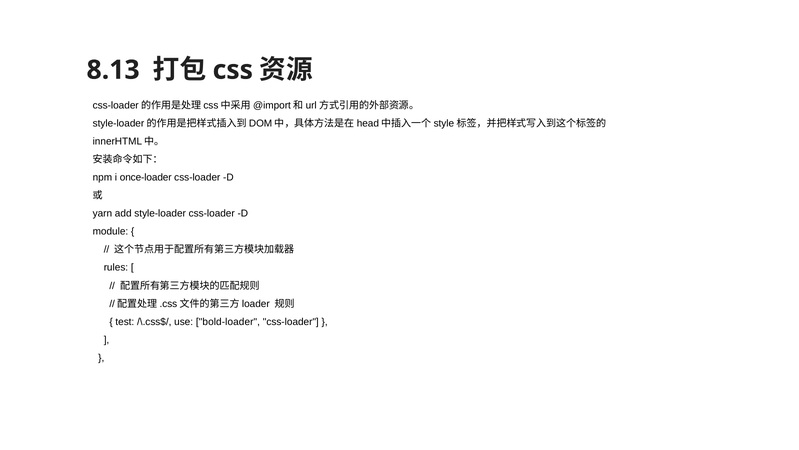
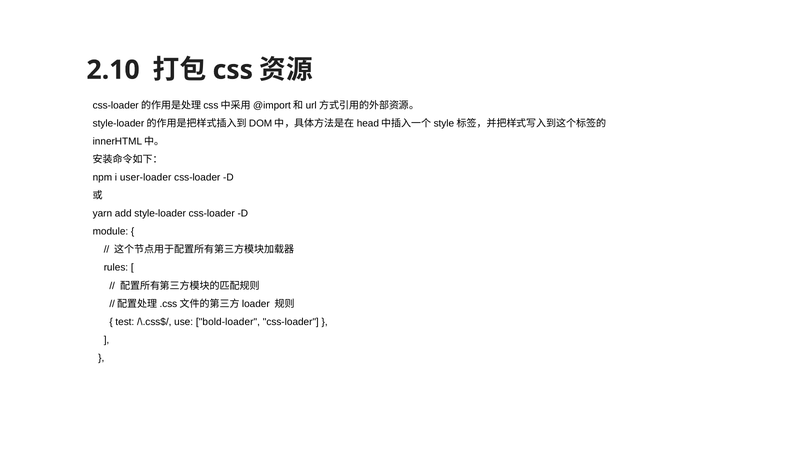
8.13: 8.13 -> 2.10
once-loader: once-loader -> user-loader
